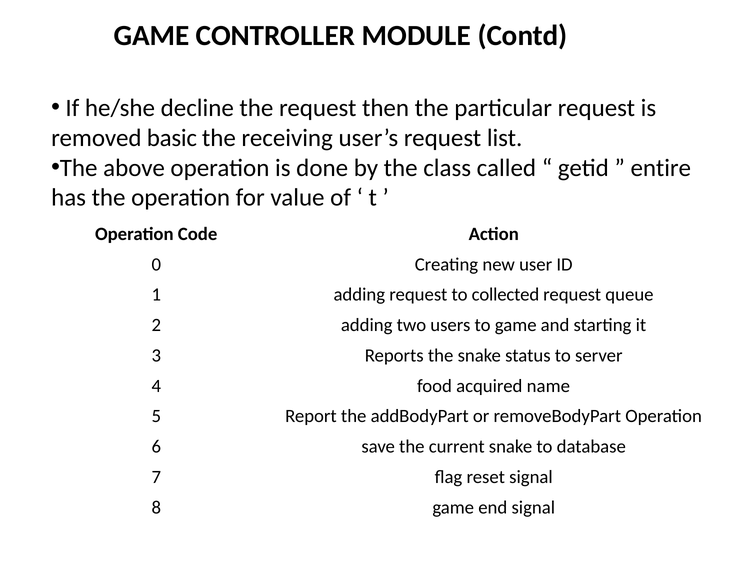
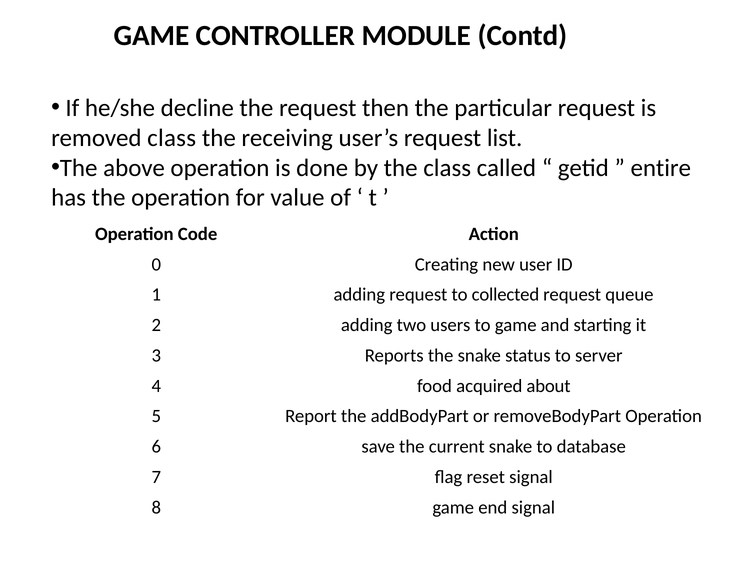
removed basic: basic -> class
name: name -> about
